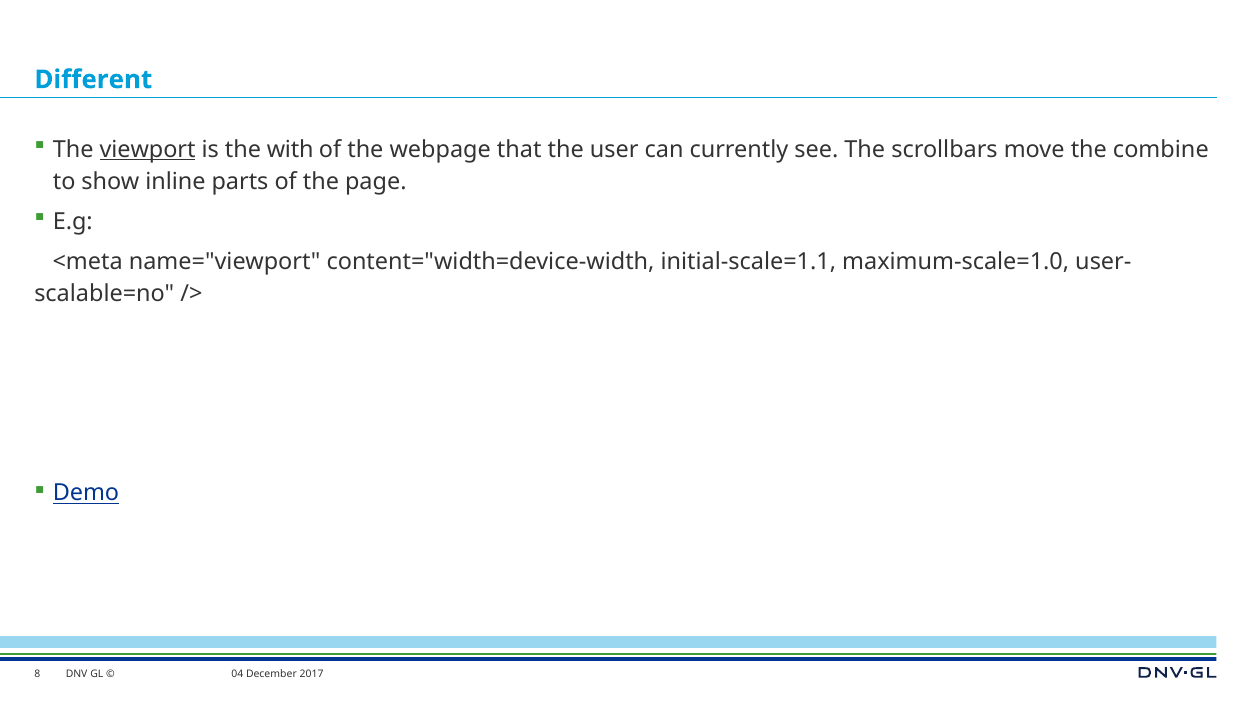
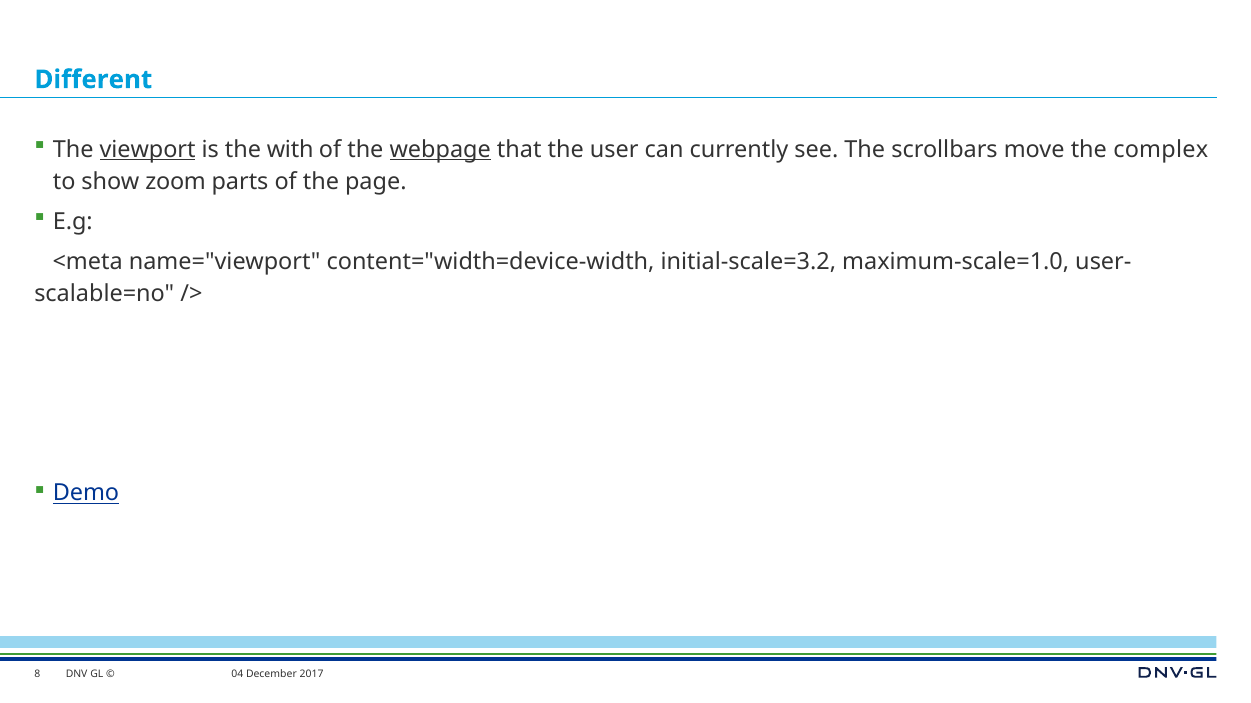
webpage underline: none -> present
combine: combine -> complex
inline: inline -> zoom
initial-scale=1.1: initial-scale=1.1 -> initial-scale=3.2
